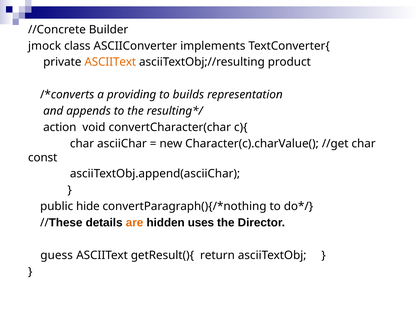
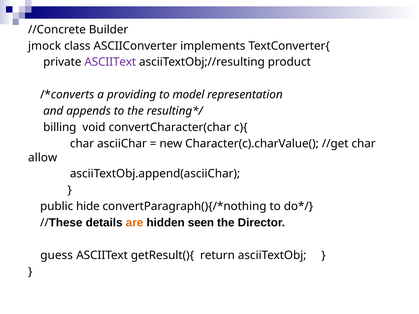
ASCIIText at (110, 62) colour: orange -> purple
builds: builds -> model
action: action -> billing
const: const -> allow
uses: uses -> seen
